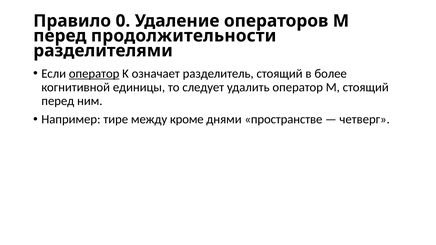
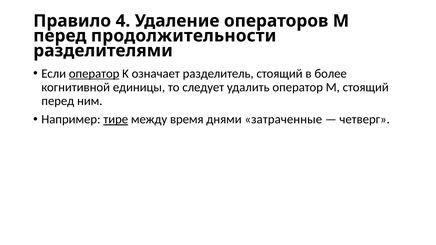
0: 0 -> 4
тире underline: none -> present
кроме: кроме -> время
пространстве: пространстве -> затраченные
